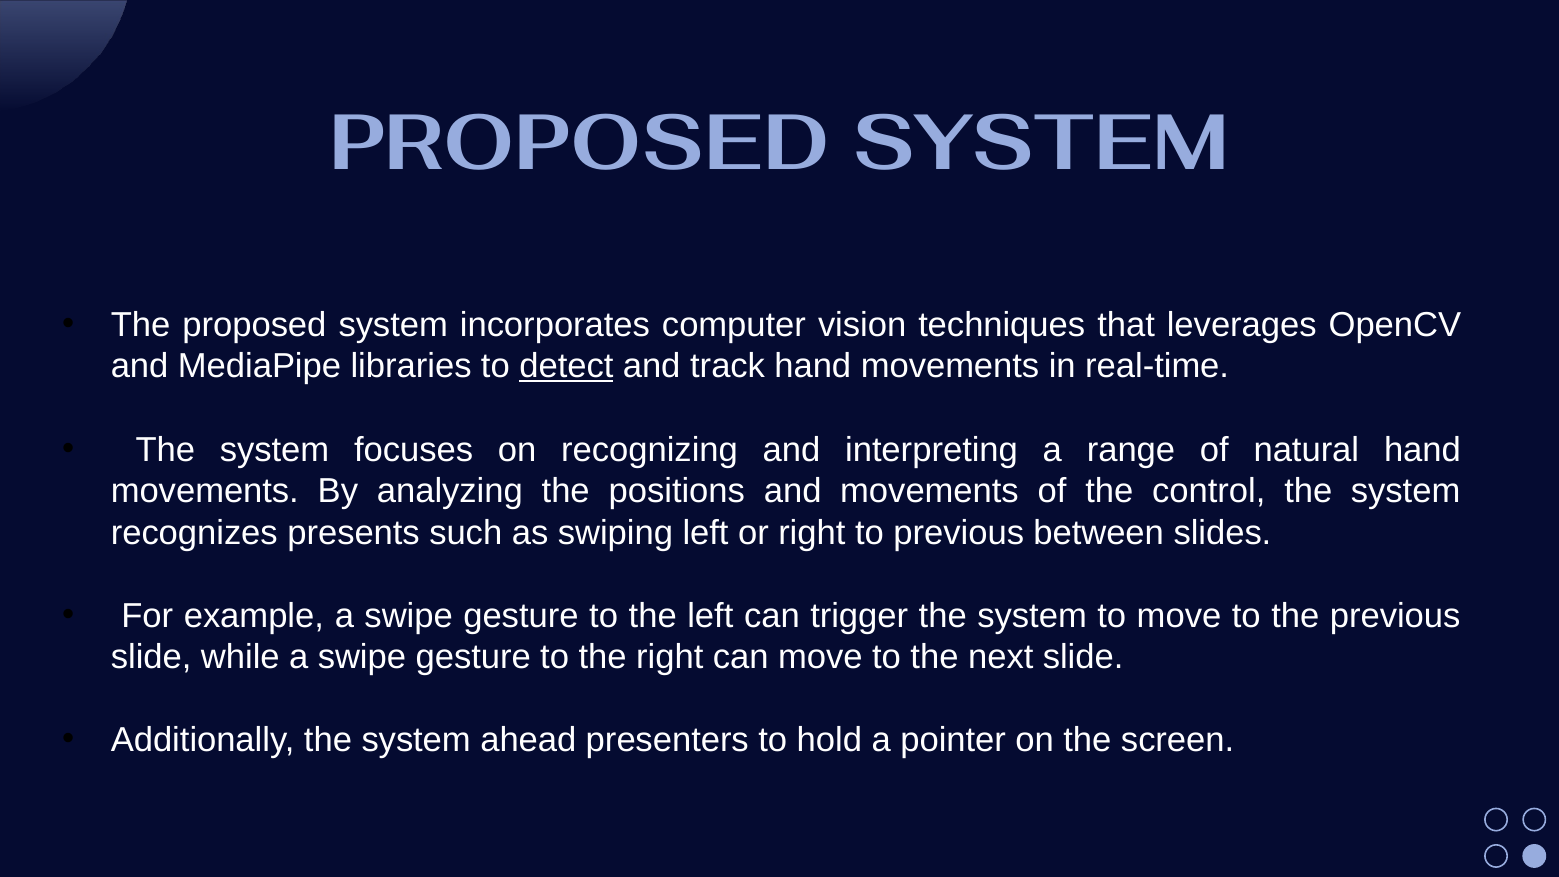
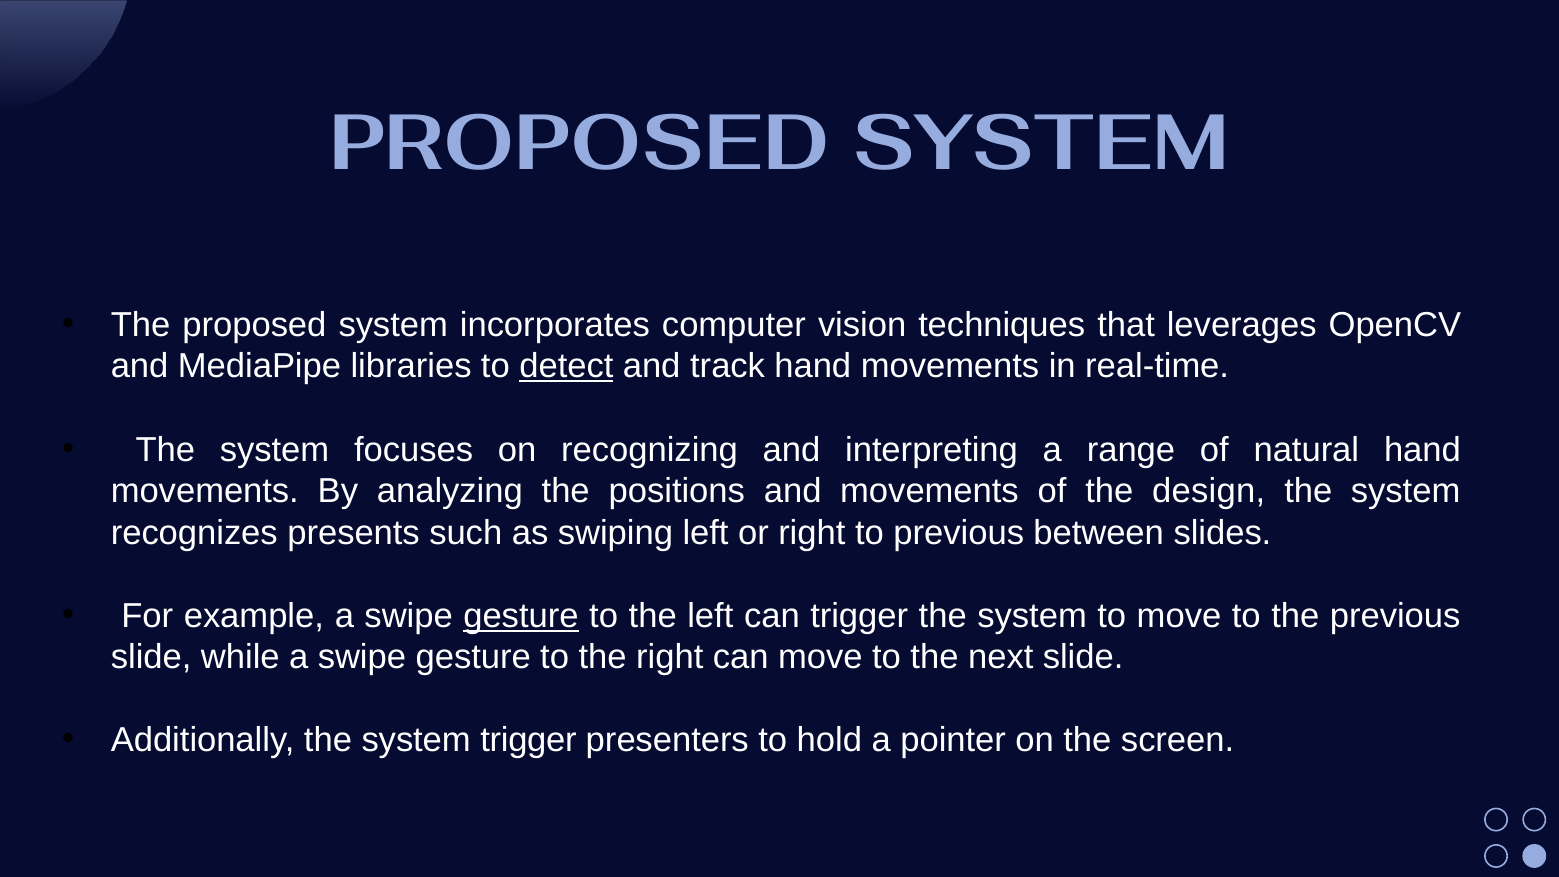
control: control -> design
gesture at (521, 616) underline: none -> present
system ahead: ahead -> trigger
